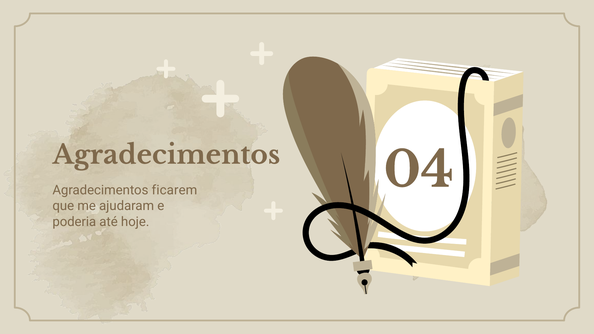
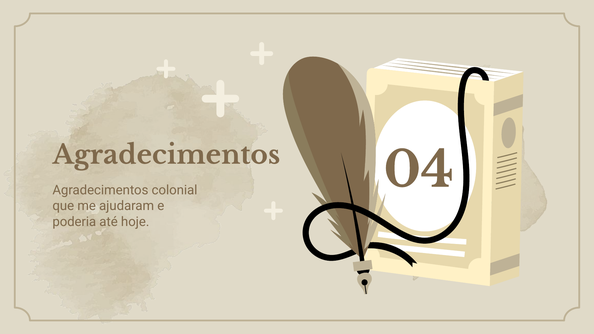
ficarem: ficarem -> colonial
